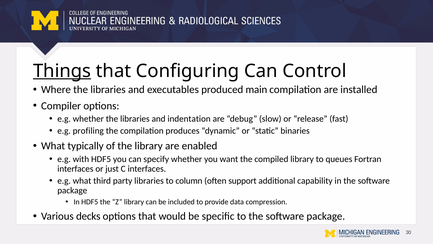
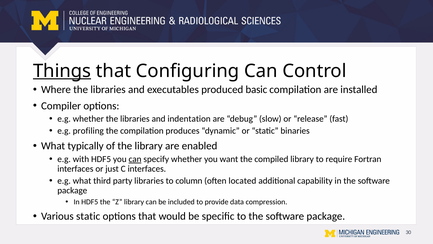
main: main -> basic
can at (135, 159) underline: none -> present
queues: queues -> require
support: support -> located
Various decks: decks -> static
